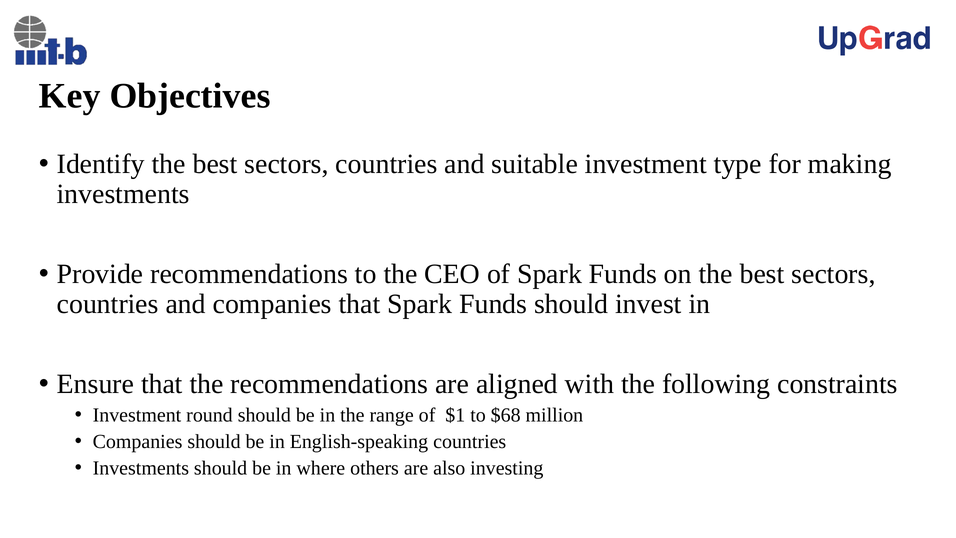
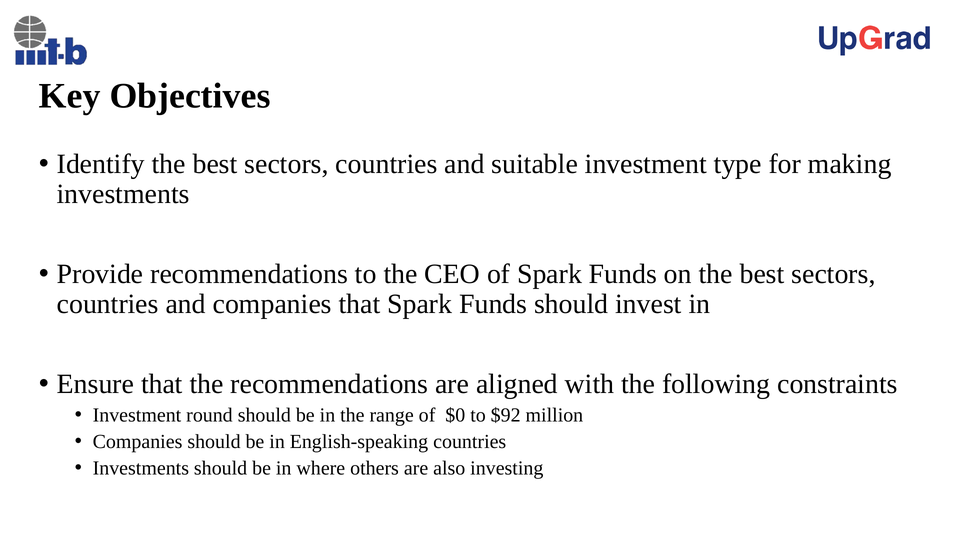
$1: $1 -> $0
$68: $68 -> $92
